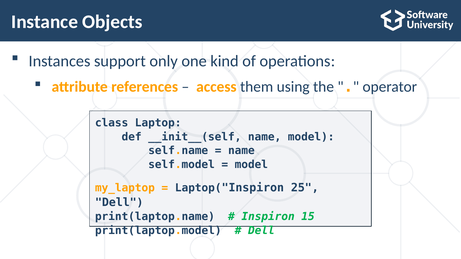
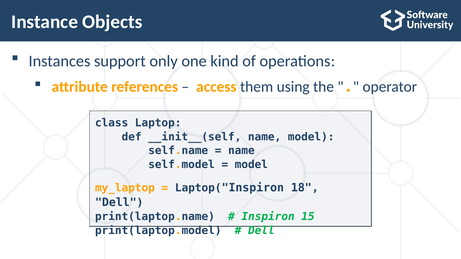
25: 25 -> 18
